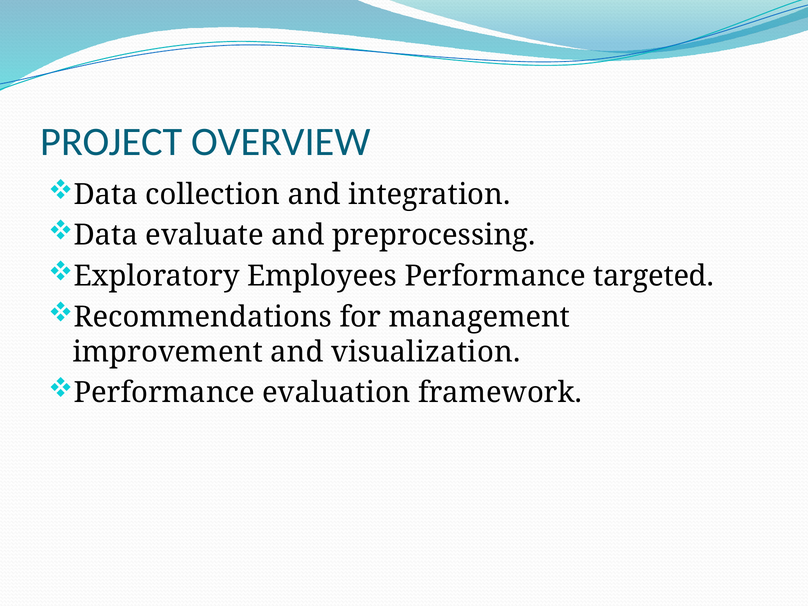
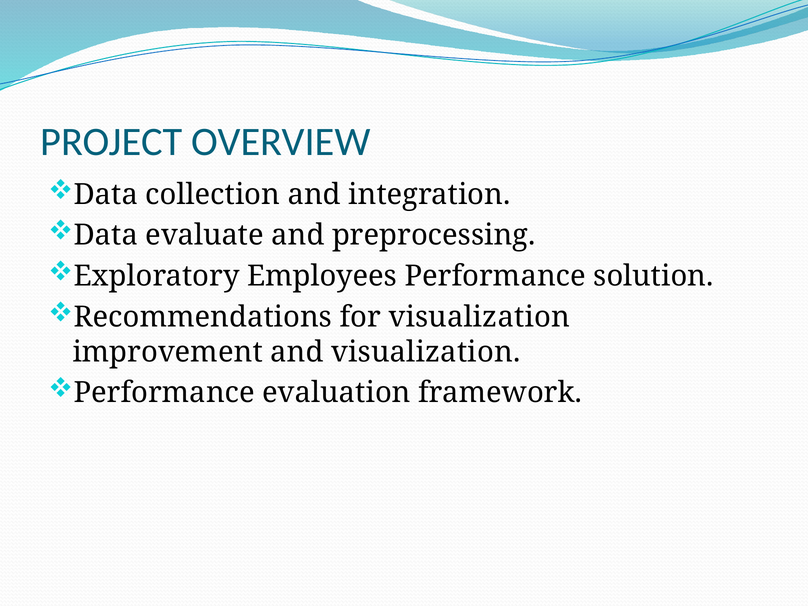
targeted: targeted -> solution
for management: management -> visualization
